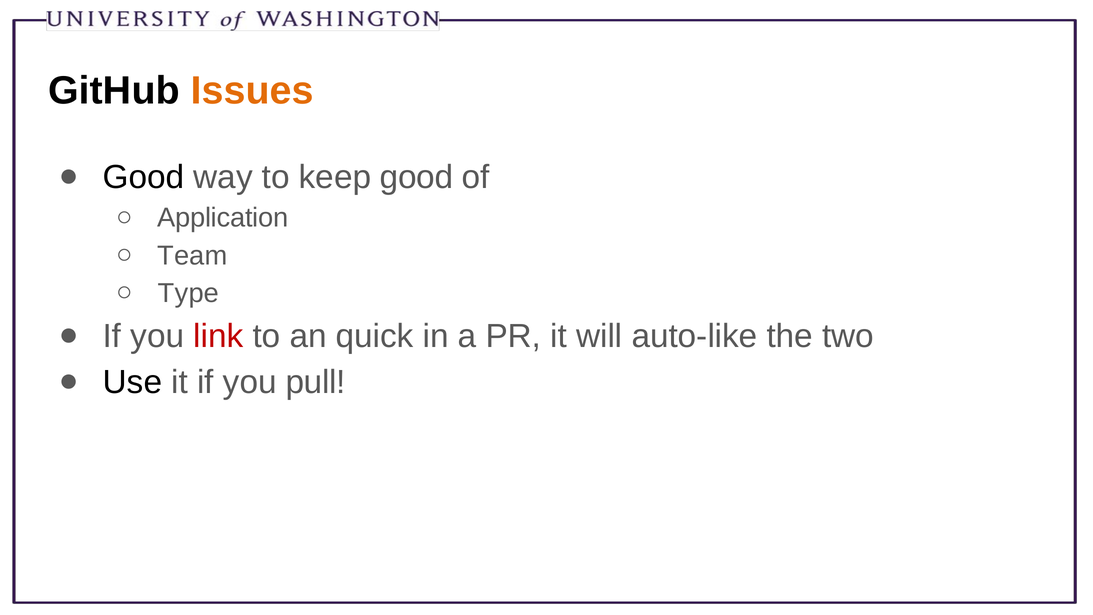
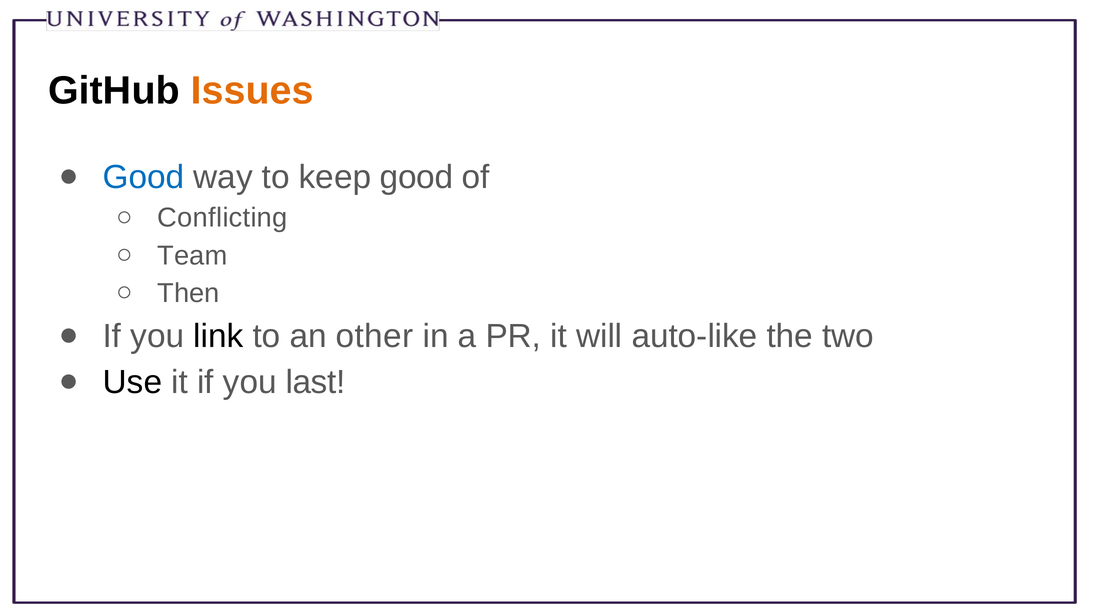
Good at (144, 177) colour: black -> blue
Application: Application -> Conflicting
Type: Type -> Then
link colour: red -> black
quick: quick -> other
pull: pull -> last
